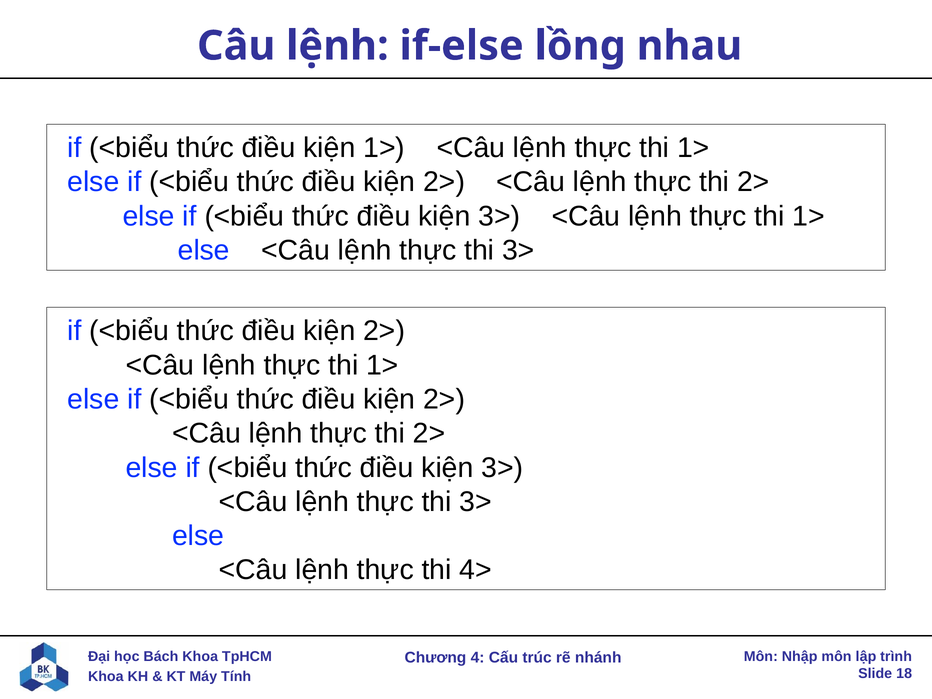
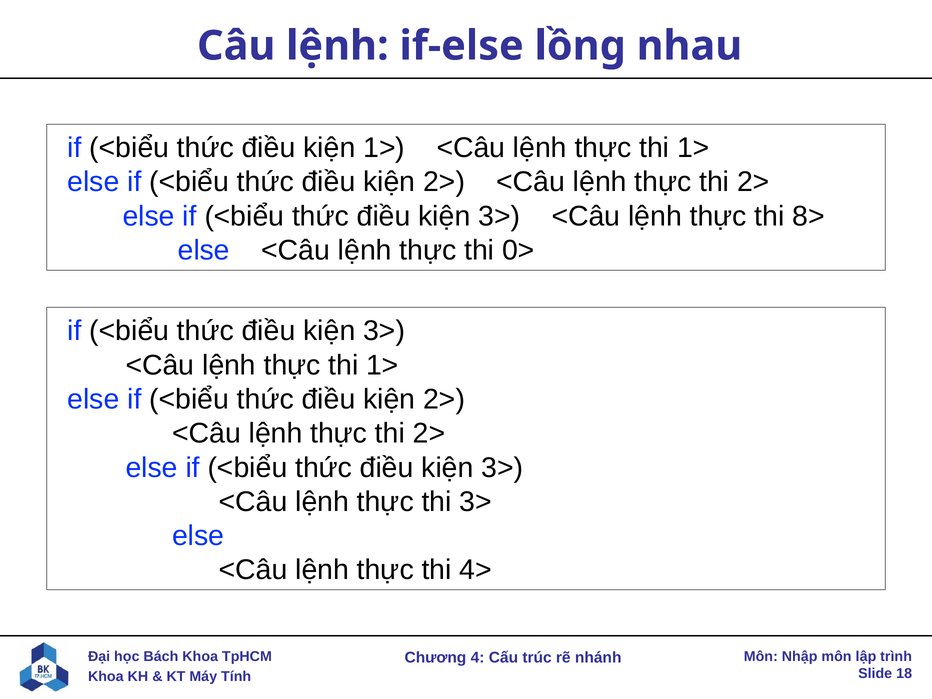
1> at (808, 216): 1> -> 8>
3> at (518, 250): 3> -> 0>
2> at (384, 331): 2> -> 3>
